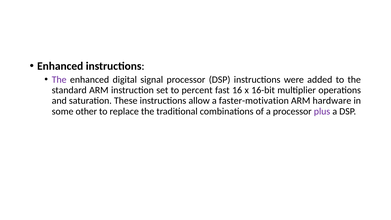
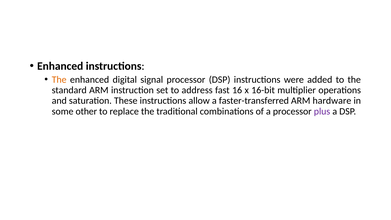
The at (59, 80) colour: purple -> orange
percent: percent -> address
faster-motivation: faster-motivation -> faster-transferred
